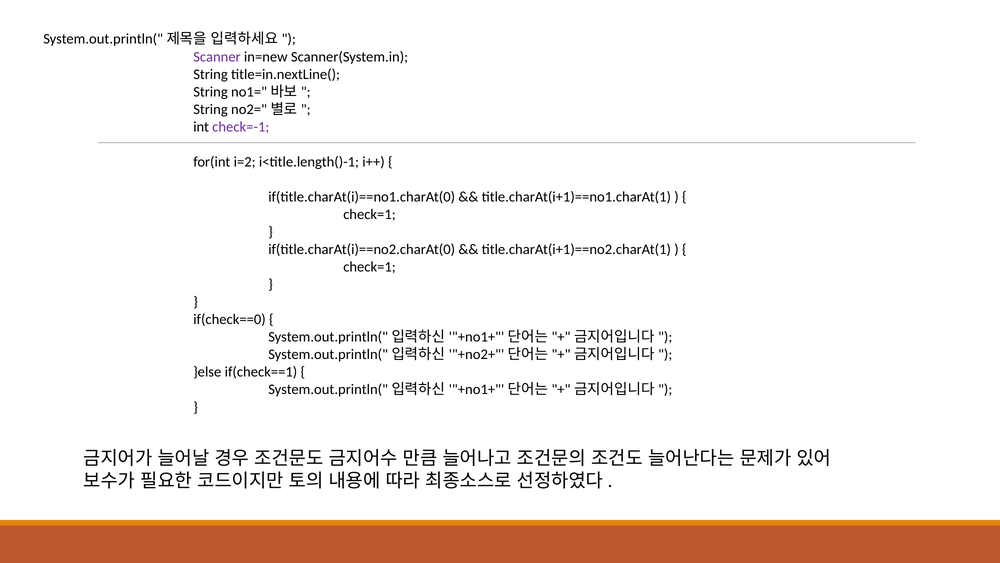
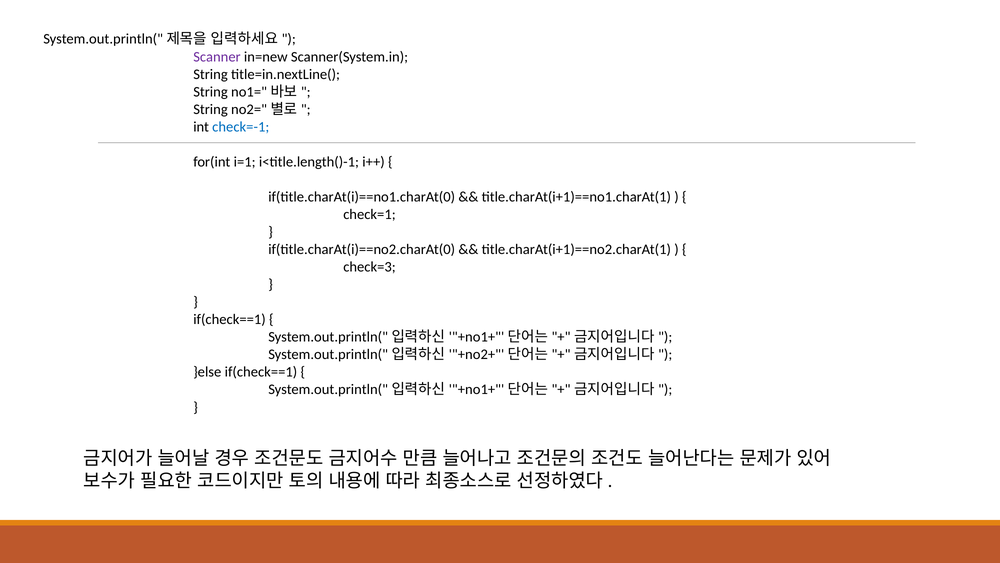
check=-1 colour: purple -> blue
i=2: i=2 -> i=1
check=1 at (369, 267): check=1 -> check=3
if(check==0 at (229, 319): if(check==0 -> if(check==1
